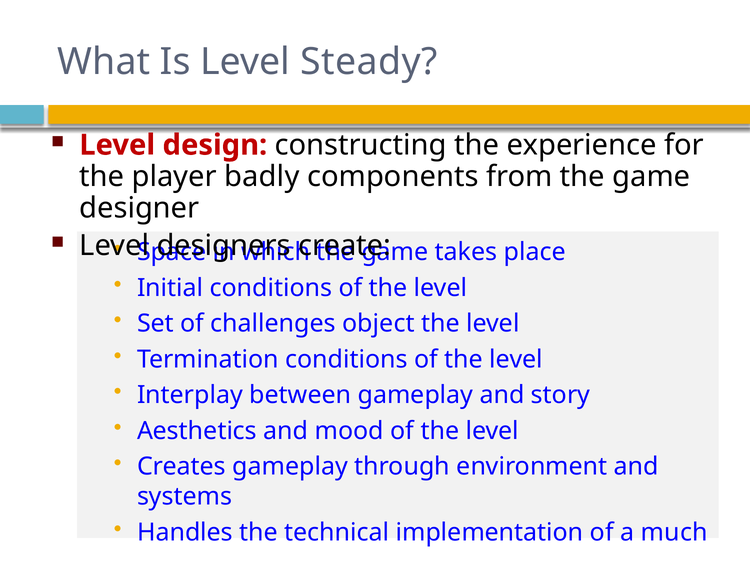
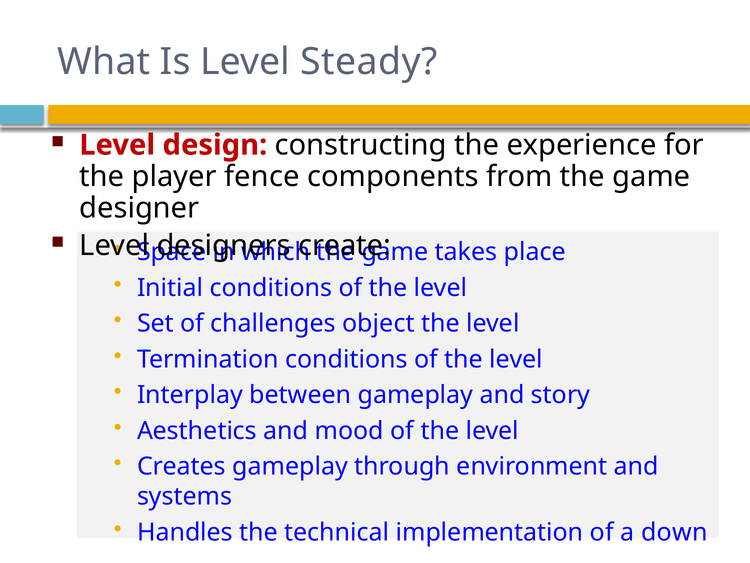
badly: badly -> fence
much: much -> down
